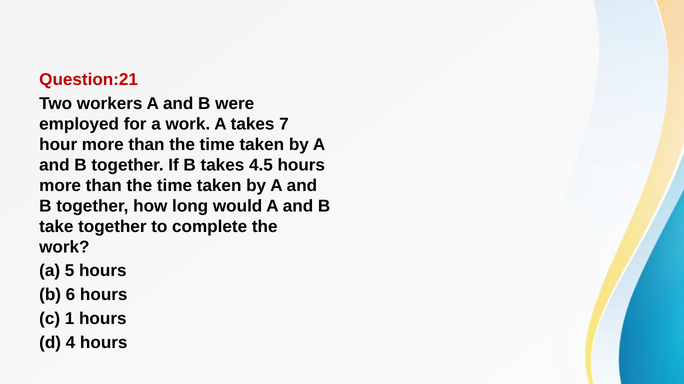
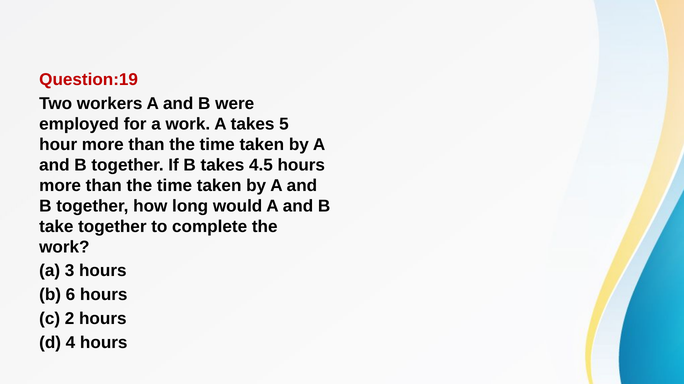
Question:21: Question:21 -> Question:19
7: 7 -> 5
5: 5 -> 3
1: 1 -> 2
